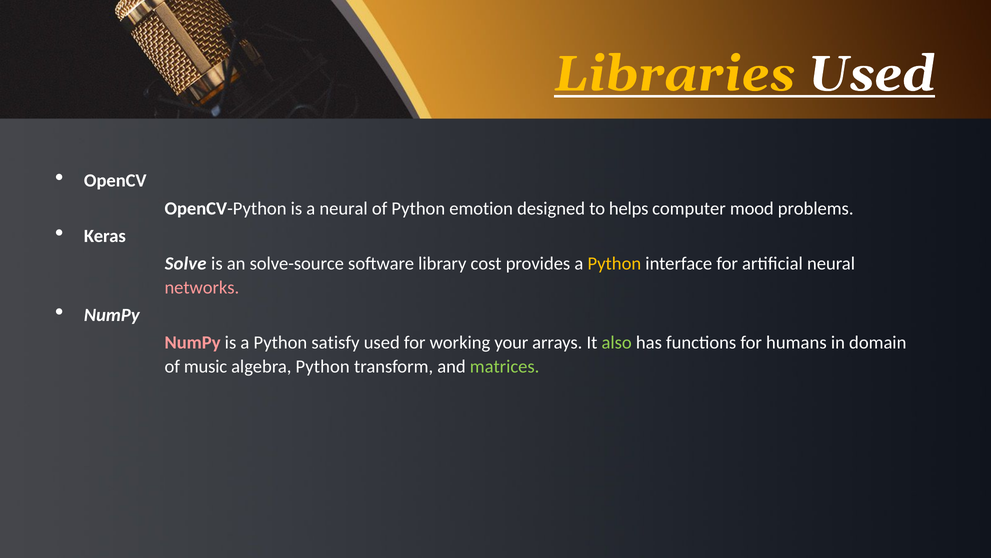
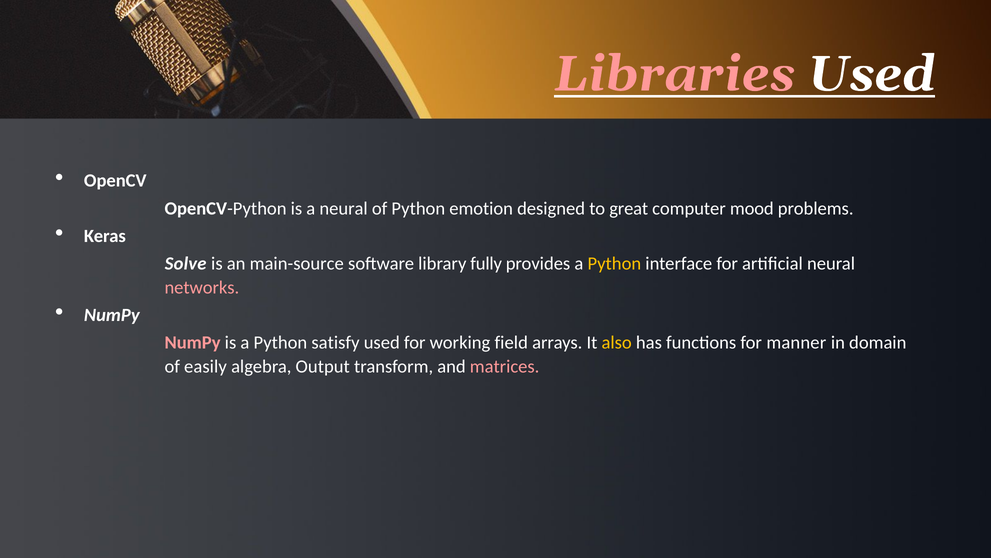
Libraries colour: yellow -> pink
helps: helps -> great
solve-source: solve-source -> main-source
cost: cost -> fully
your: your -> field
also colour: light green -> yellow
humans: humans -> manner
music: music -> easily
algebra Python: Python -> Output
matrices colour: light green -> pink
